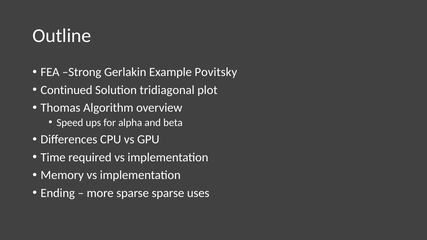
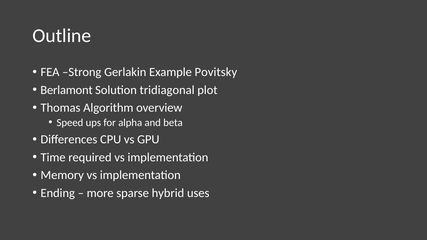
Continued: Continued -> Berlamont
sparse sparse: sparse -> hybrid
